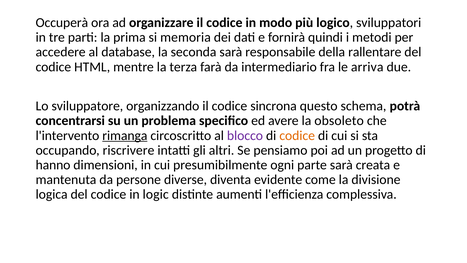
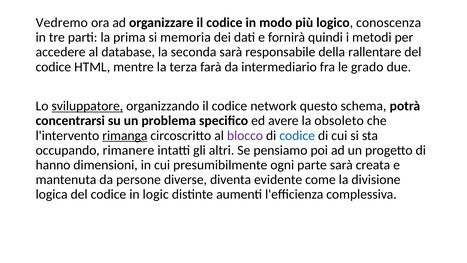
Occuperà: Occuperà -> Vedremo
sviluppatori: sviluppatori -> conoscenza
arriva: arriva -> grado
sviluppatore underline: none -> present
sincrona: sincrona -> network
codice at (297, 135) colour: orange -> blue
riscrivere: riscrivere -> rimanere
